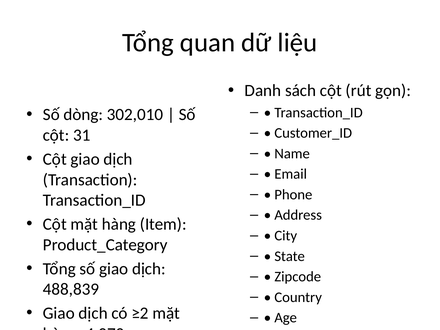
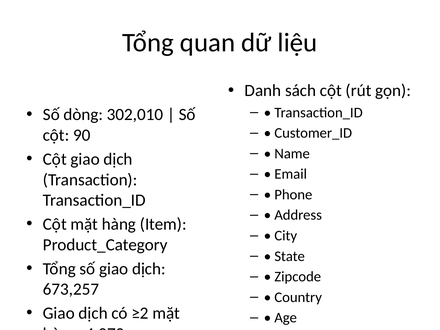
31: 31 -> 90
488,839: 488,839 -> 673,257
